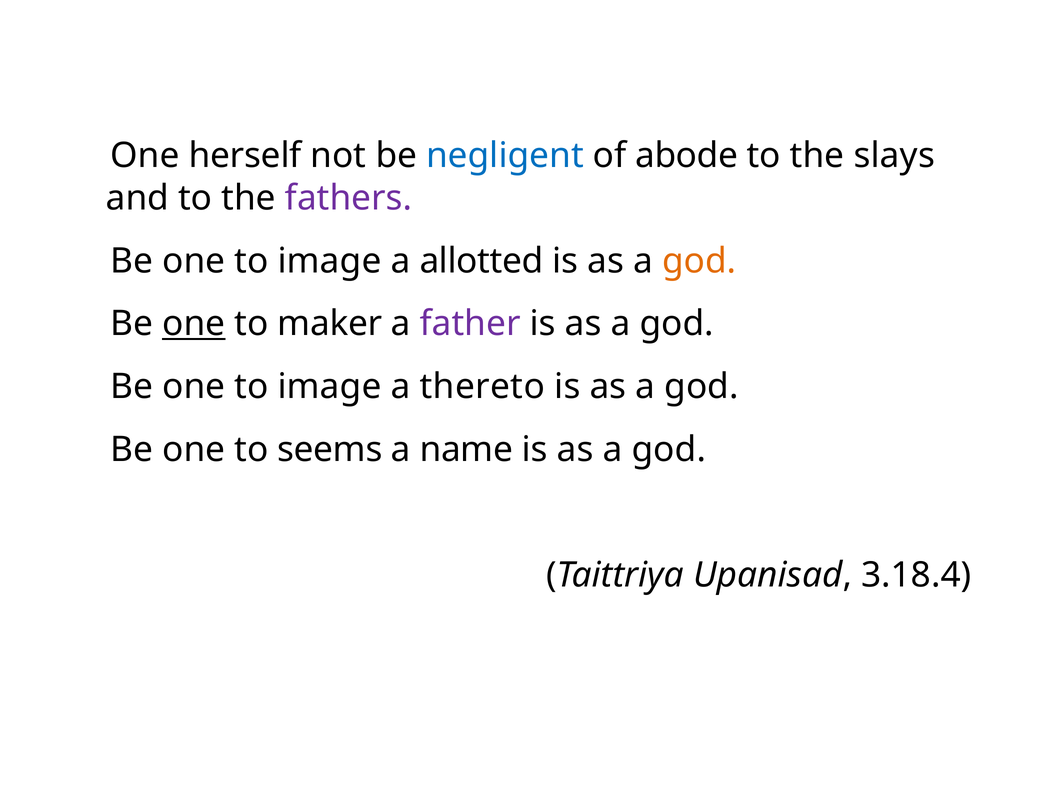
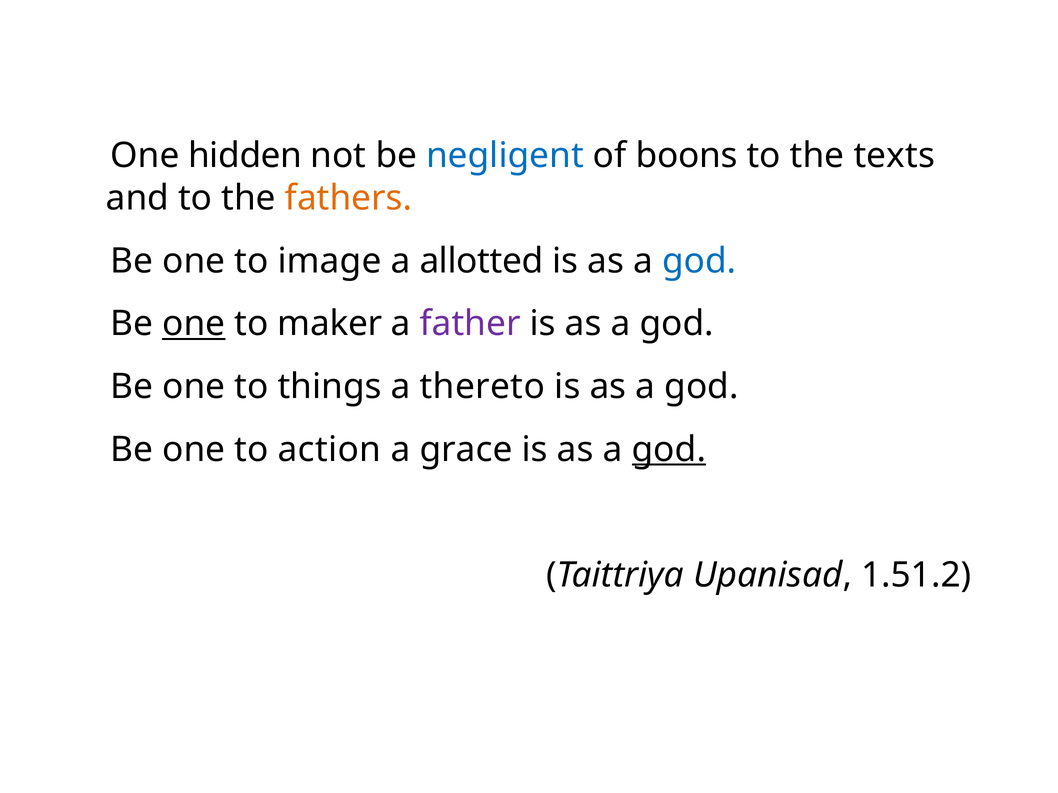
herself: herself -> hidden
abode: abode -> boons
slays: slays -> texts
fathers colour: purple -> orange
god at (699, 261) colour: orange -> blue
image at (330, 387): image -> things
seems: seems -> action
name: name -> grace
god at (669, 450) underline: none -> present
3.18.4: 3.18.4 -> 1.51.2
